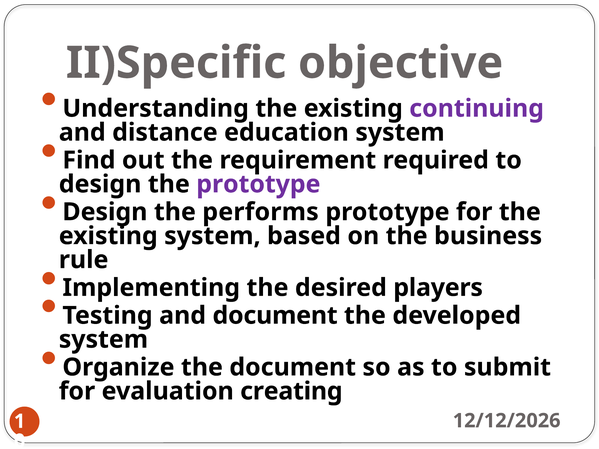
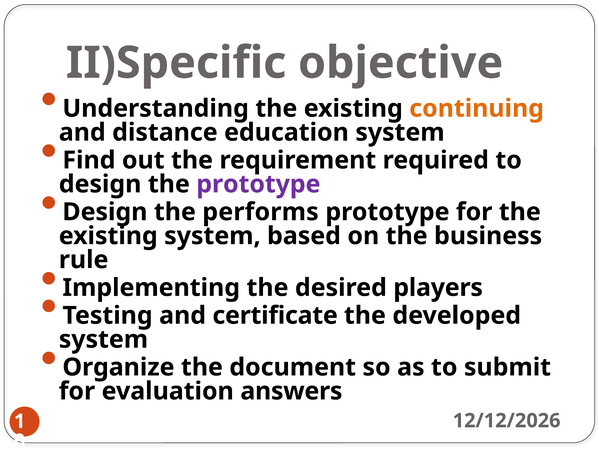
continuing colour: purple -> orange
and document: document -> certificate
creating: creating -> answers
